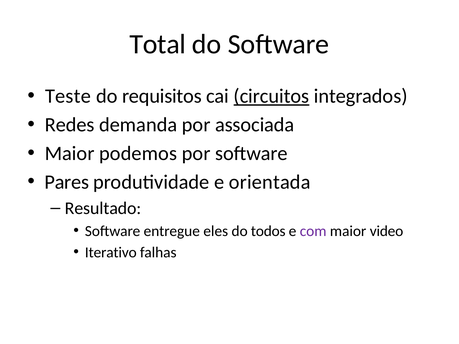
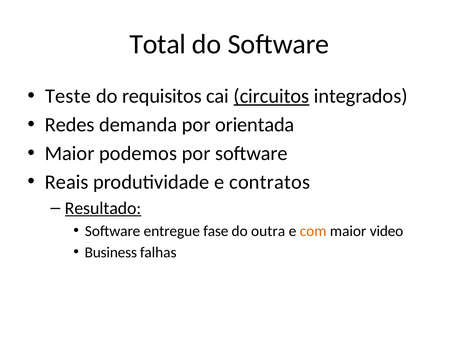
associada: associada -> orientada
Pares: Pares -> Reais
orientada: orientada -> contratos
Resultado underline: none -> present
eles: eles -> fase
todos: todos -> outra
com colour: purple -> orange
Iterativo: Iterativo -> Business
